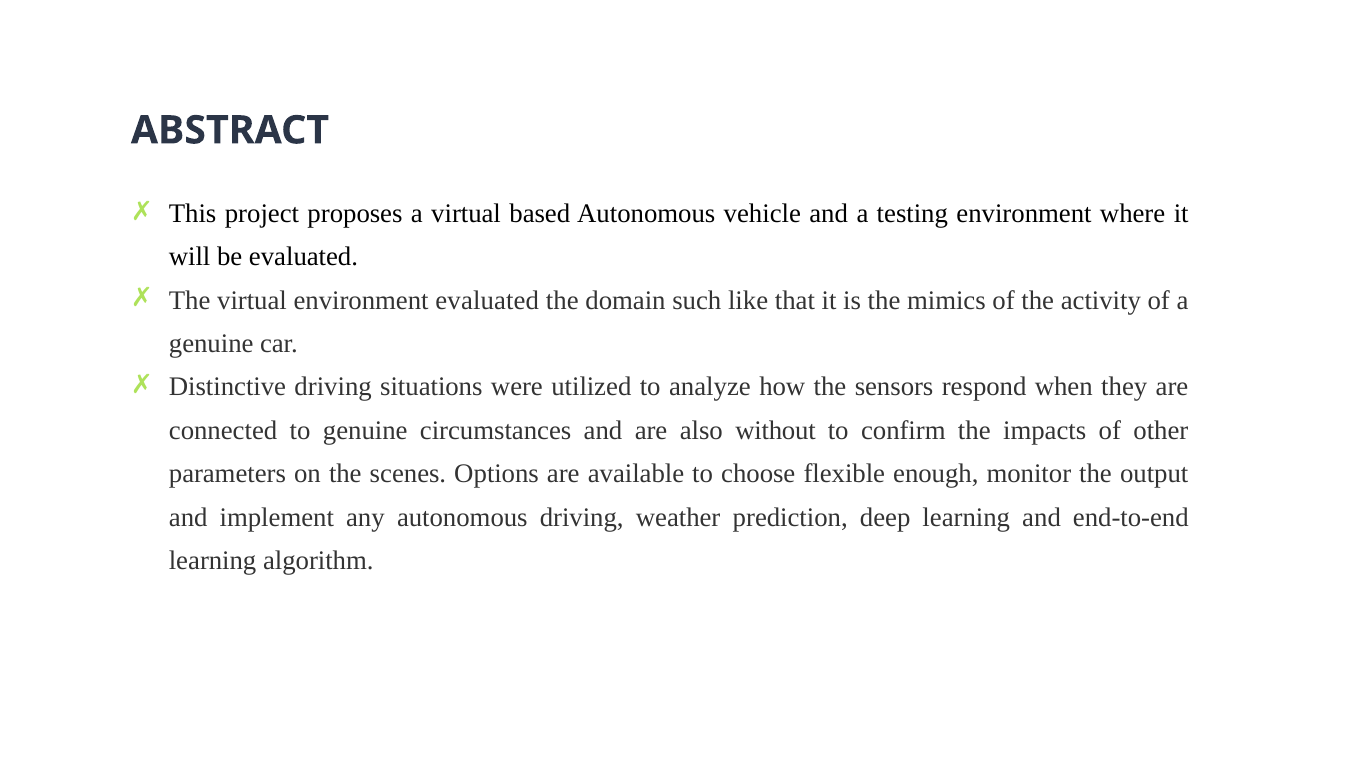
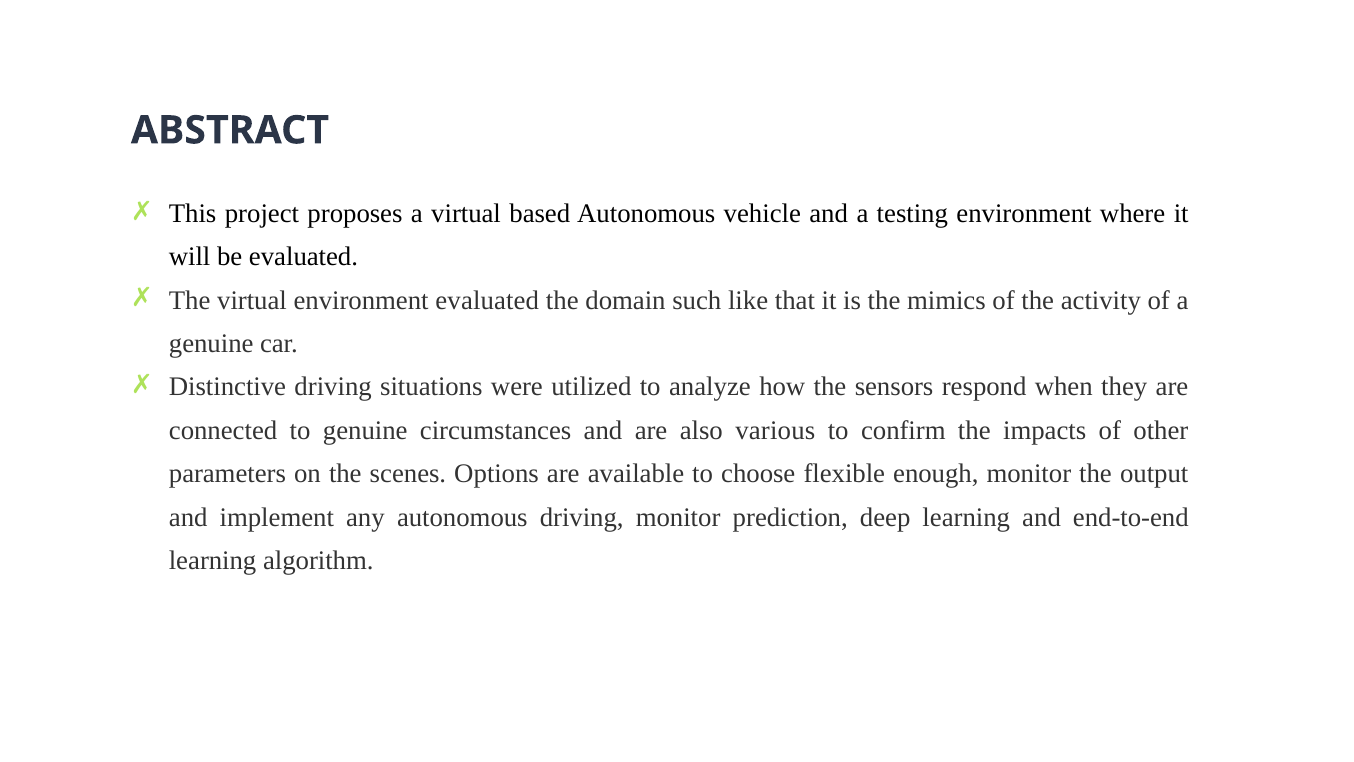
without: without -> various
driving weather: weather -> monitor
